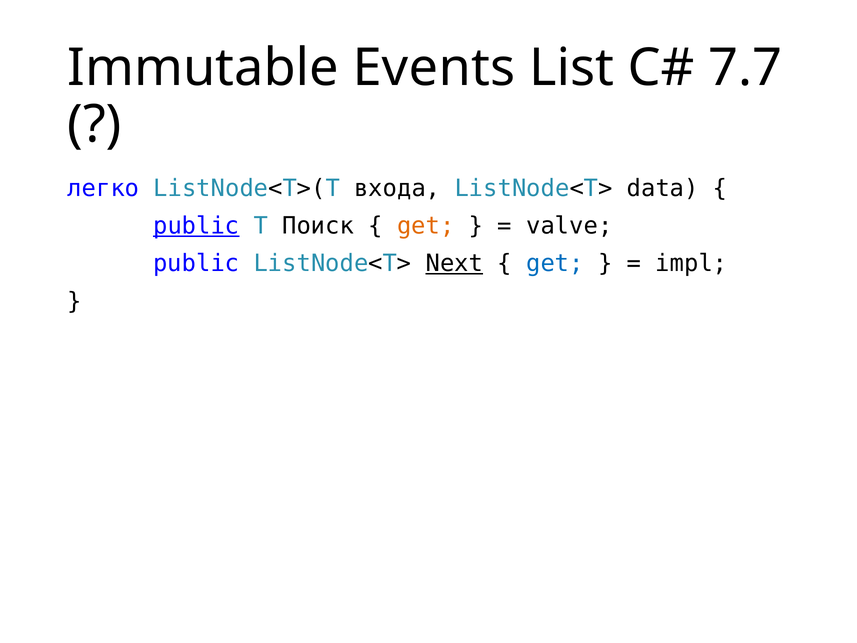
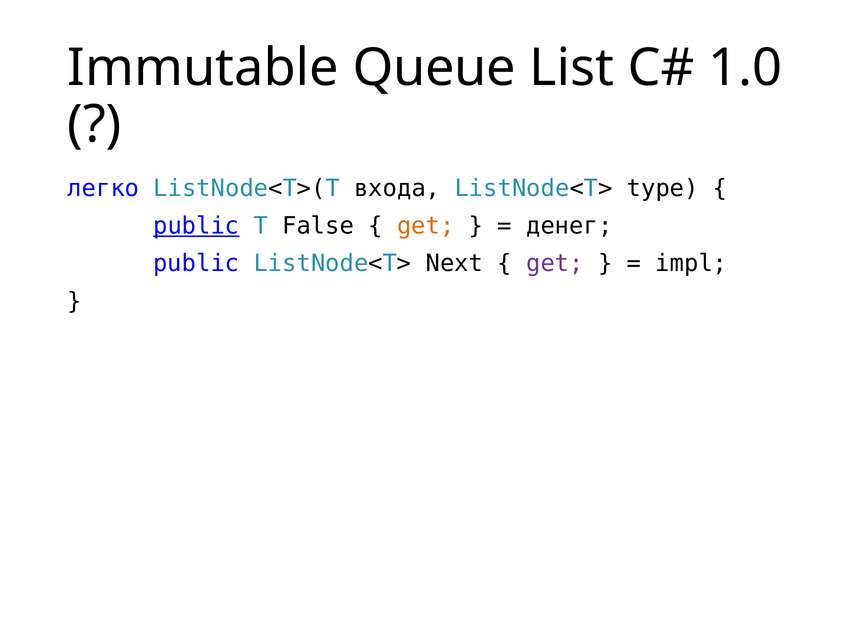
Events: Events -> Queue
7.7: 7.7 -> 1.0
data: data -> type
Поиск: Поиск -> False
valve: valve -> денег
Next underline: present -> none
get at (555, 263) colour: blue -> purple
